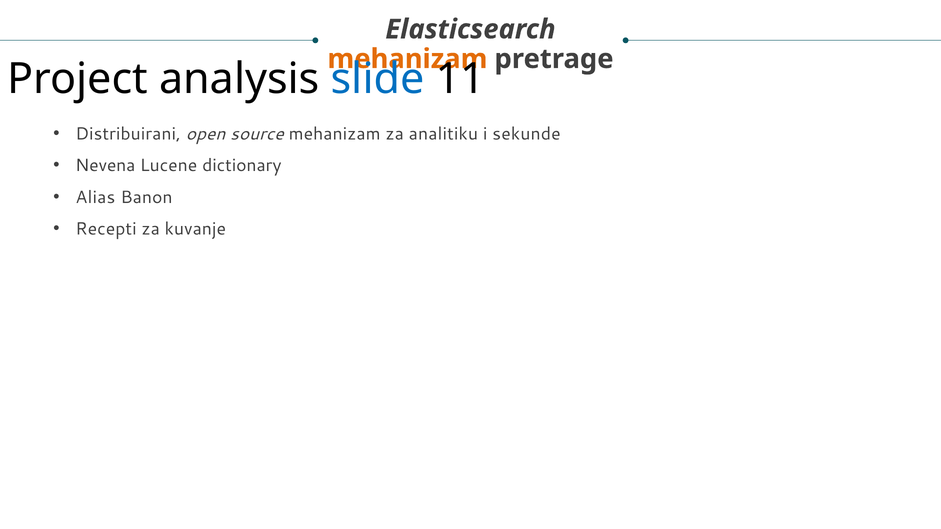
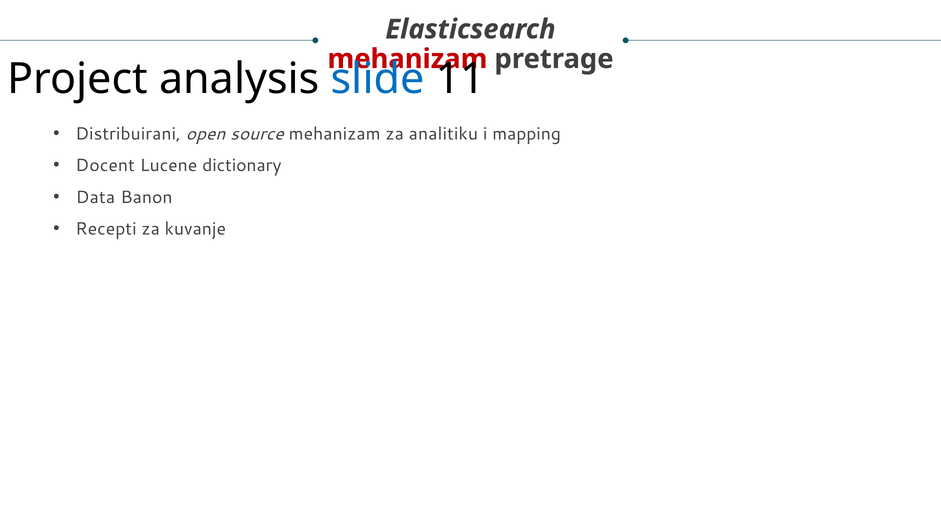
mehanizam at (407, 59) colour: orange -> red
sekunde: sekunde -> mapping
Nevena: Nevena -> Docent
Alias: Alias -> Data
